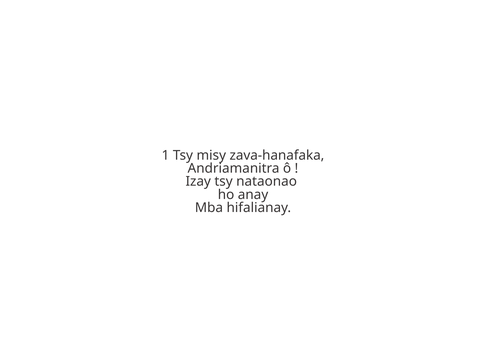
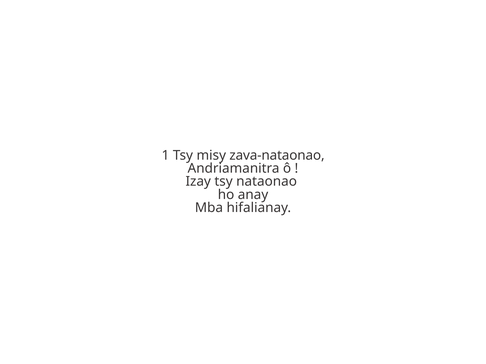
zava-hanafaka: zava-hanafaka -> zava-nataonao
